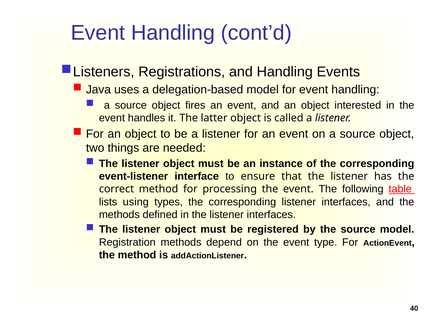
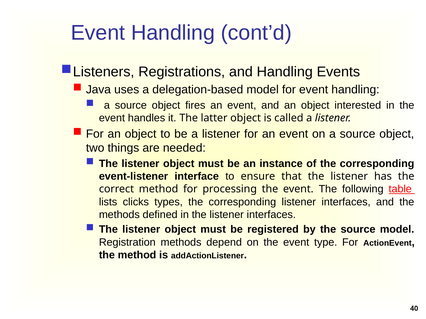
using: using -> clicks
